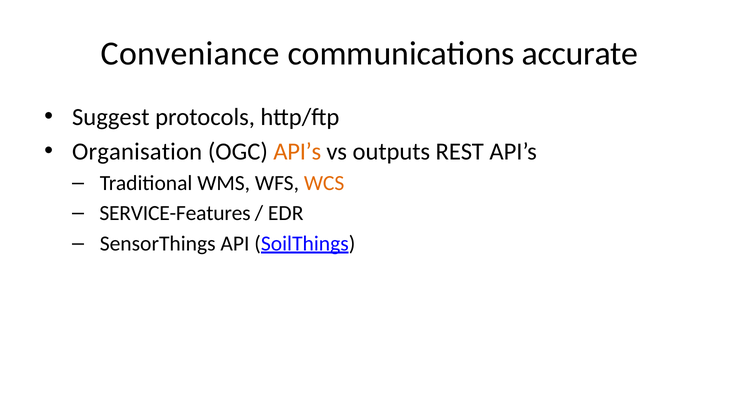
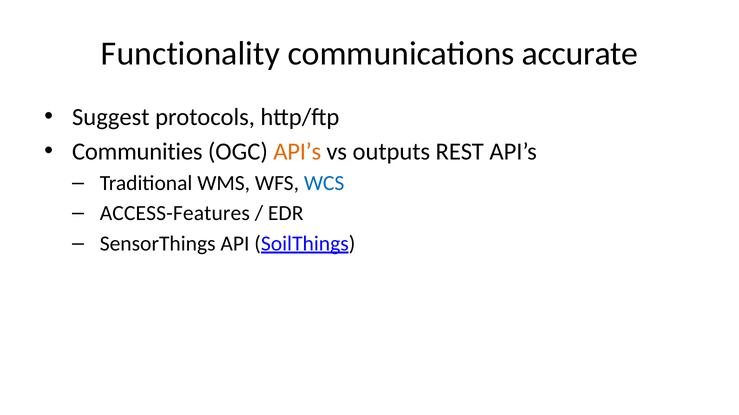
Conveniance: Conveniance -> Functionality
Organisation: Organisation -> Communities
WCS colour: orange -> blue
SERVICE-Features: SERVICE-Features -> ACCESS-Features
